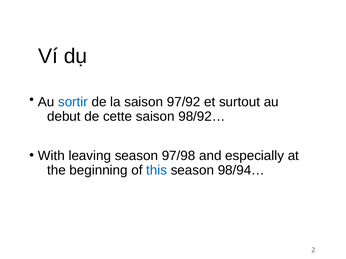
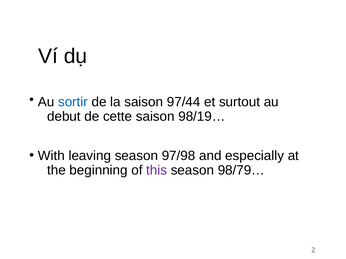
97/92: 97/92 -> 97/44
98/92…: 98/92… -> 98/19…
this colour: blue -> purple
98/94…: 98/94… -> 98/79…
